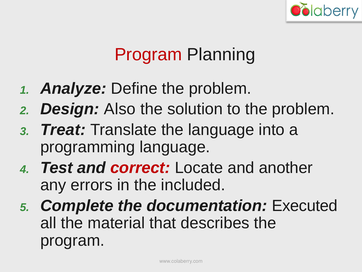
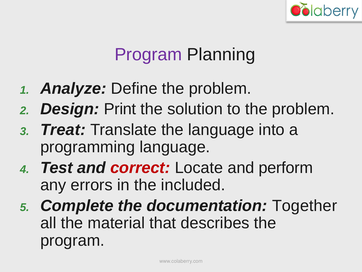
Program at (148, 55) colour: red -> purple
Also: Also -> Print
another: another -> perform
Executed: Executed -> Together
